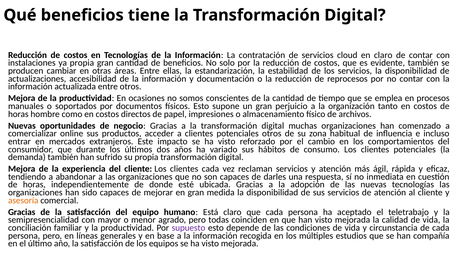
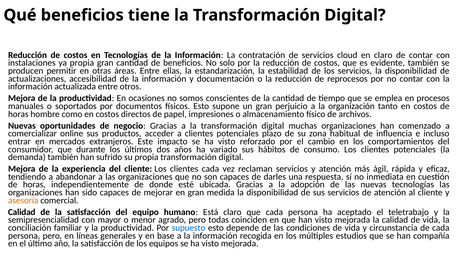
cambiar: cambiar -> permitir
potenciales otros: otros -> plazo
Gracias at (22, 212): Gracias -> Calidad
supuesto colour: purple -> blue
